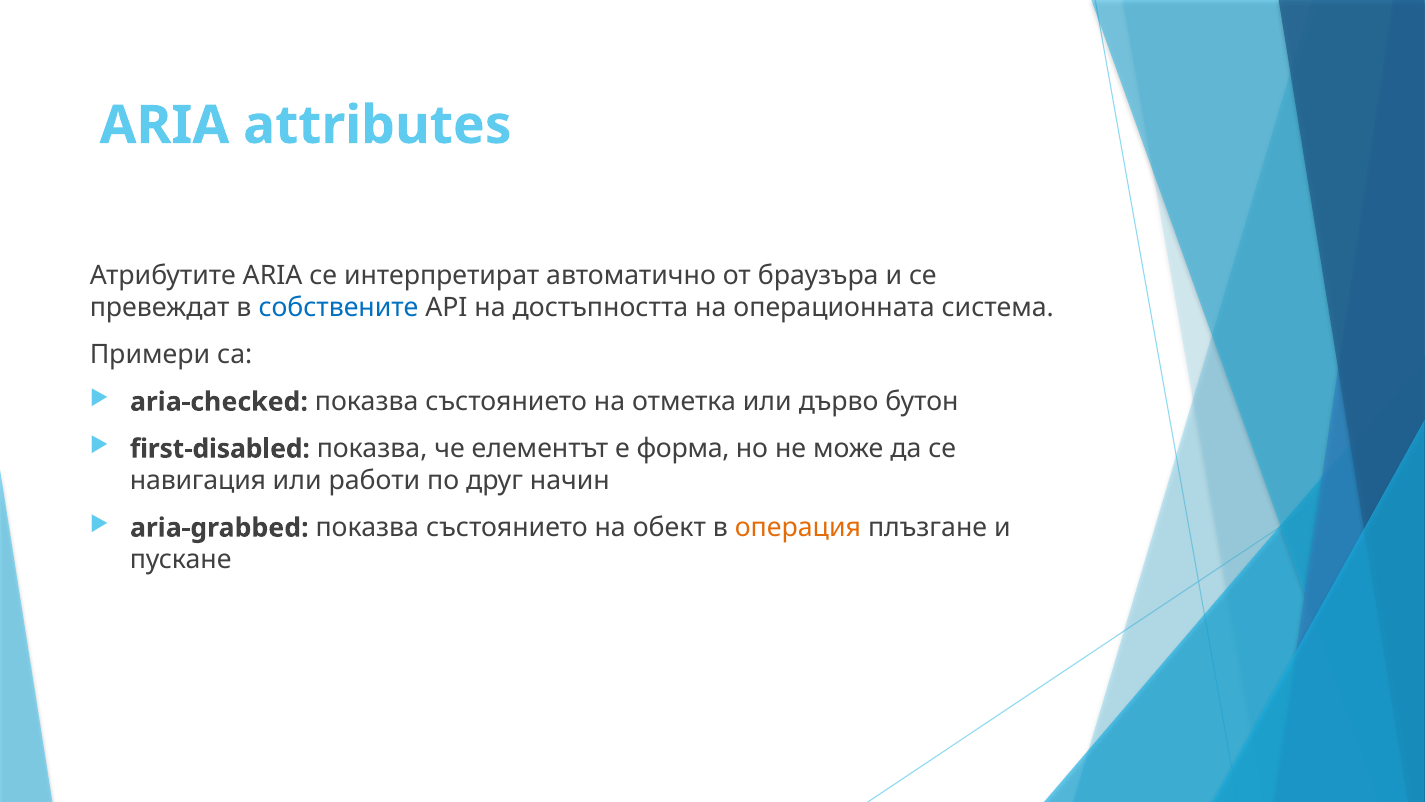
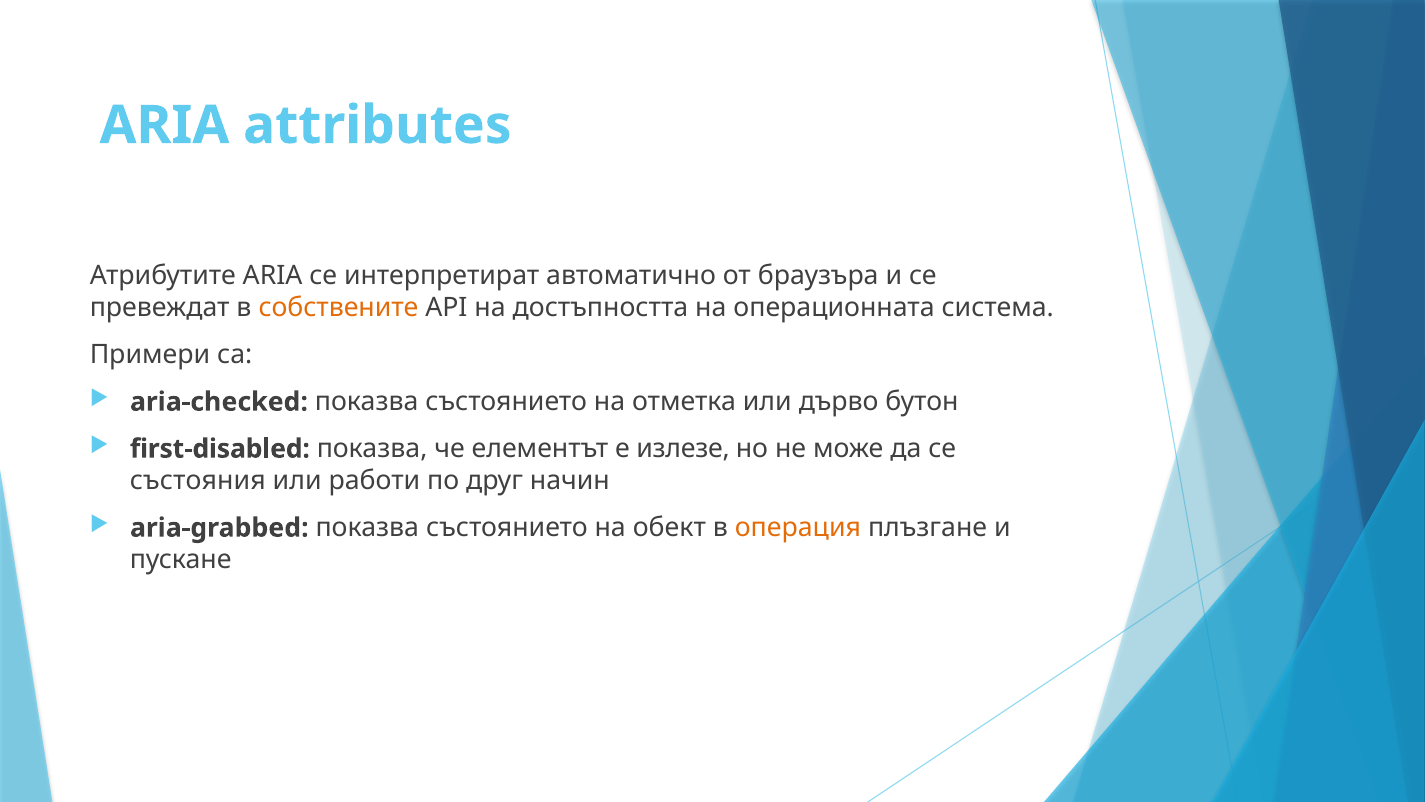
собствените colour: blue -> orange
форма: форма -> излезе
навигация: навигация -> състояния
